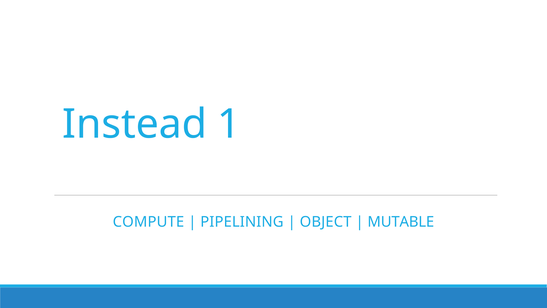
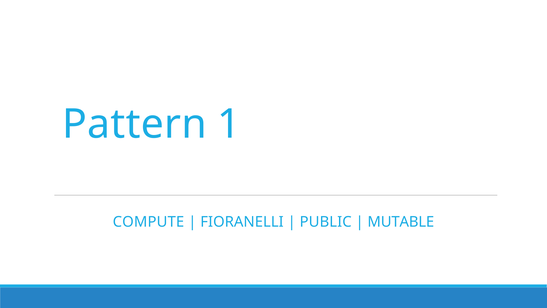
Instead: Instead -> Pattern
PIPELINING: PIPELINING -> FIORANELLI
OBJECT: OBJECT -> PUBLIC
